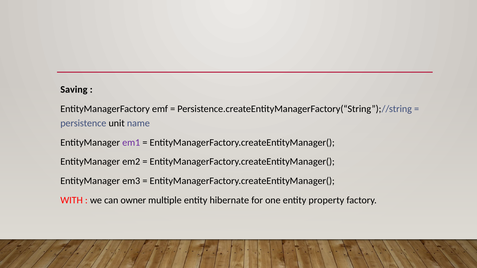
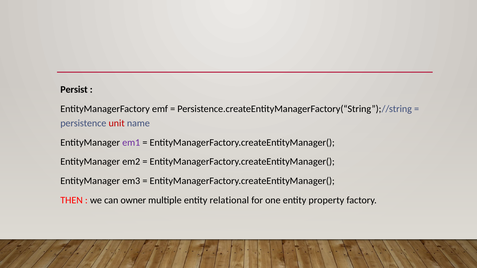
Saving: Saving -> Persist
unit colour: black -> red
WITH: WITH -> THEN
hibernate: hibernate -> relational
